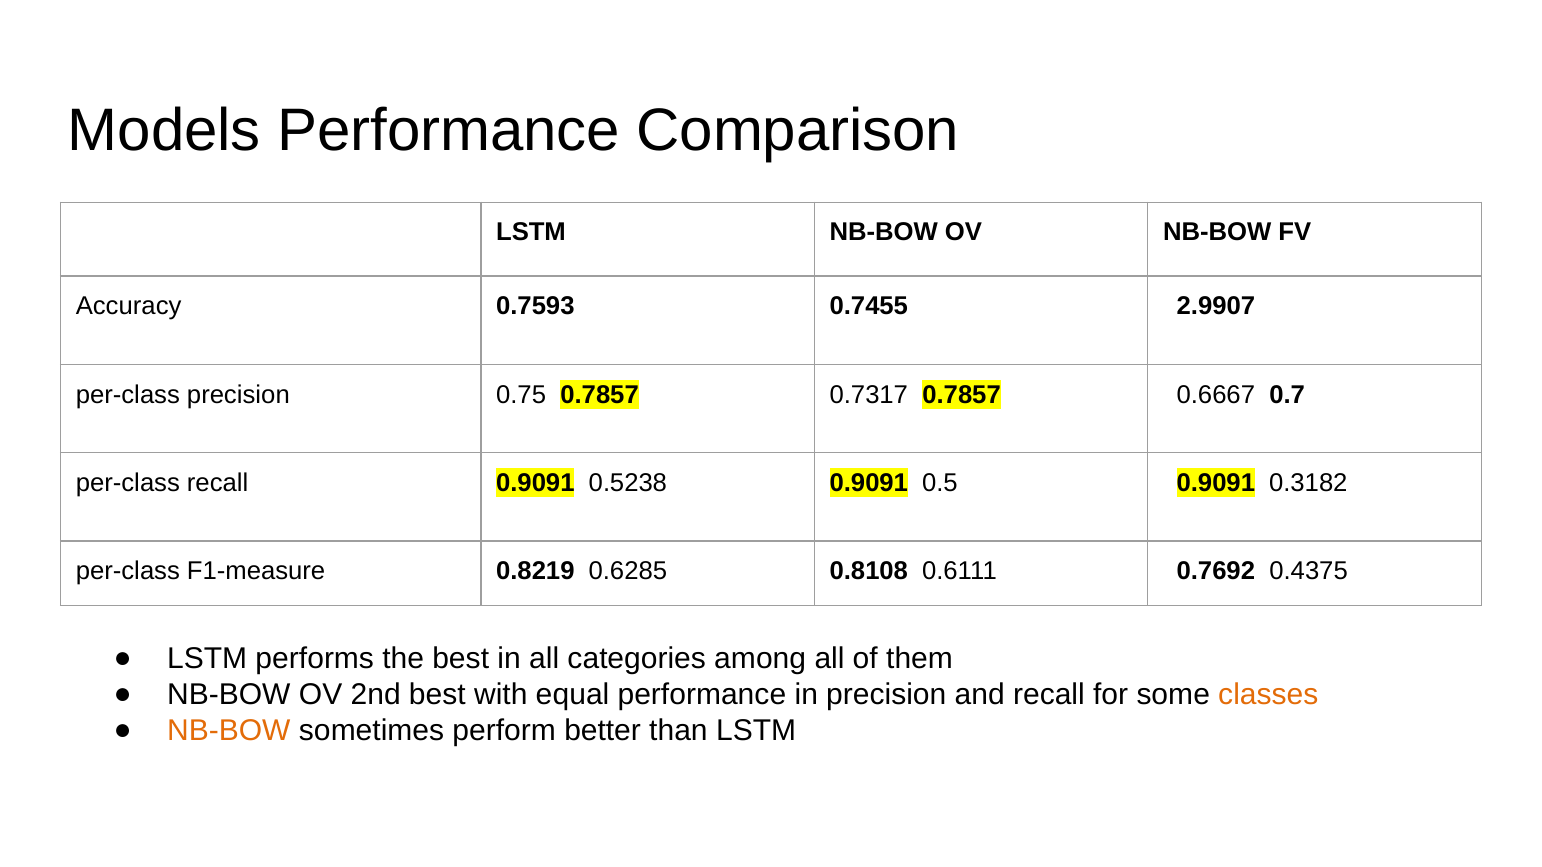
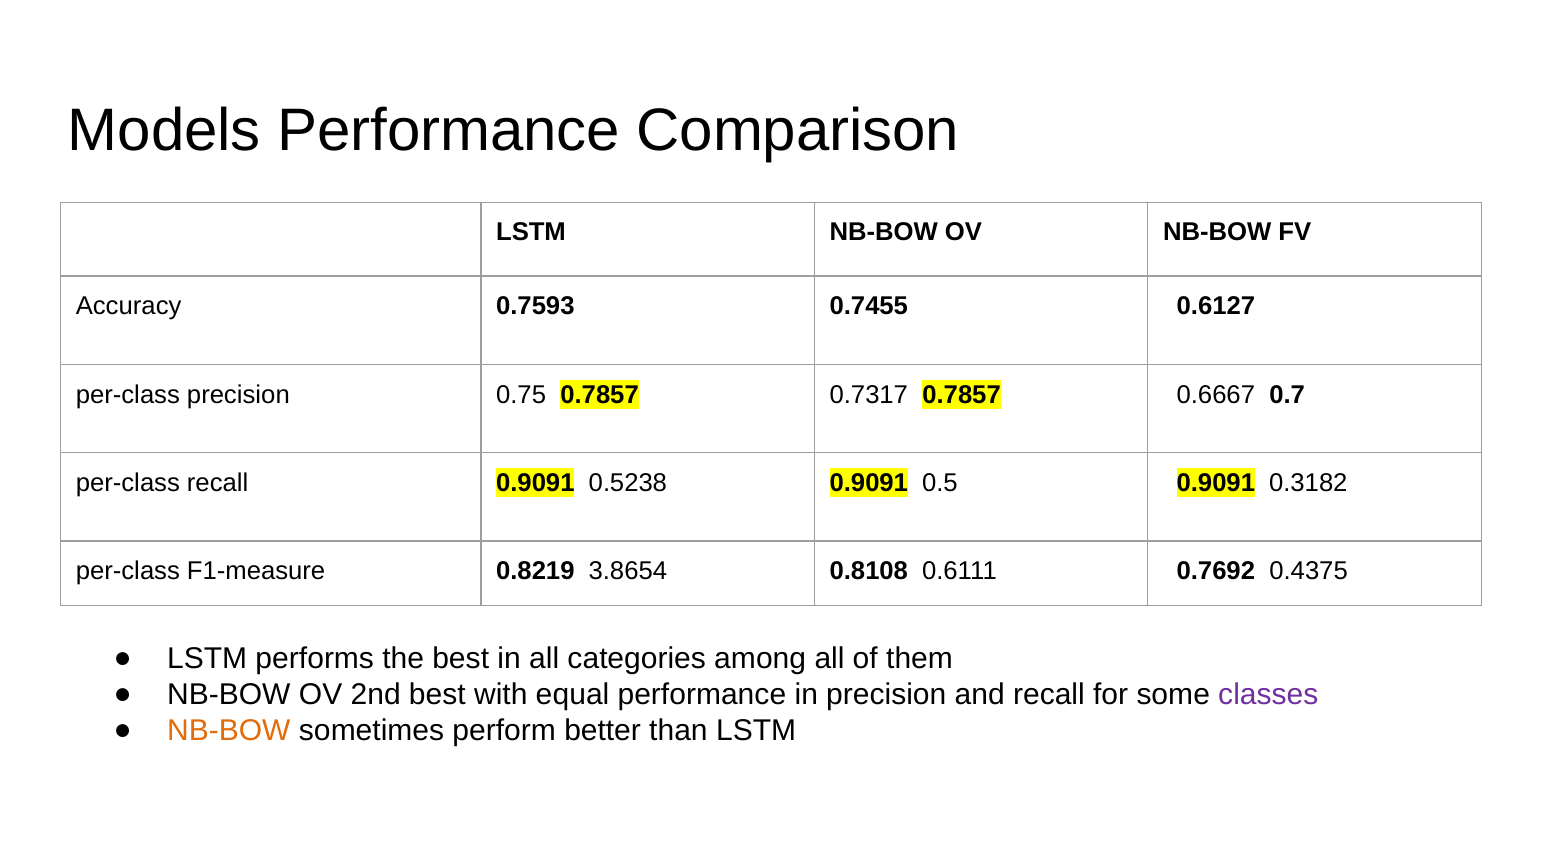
2.9907: 2.9907 -> 0.6127
0.6285: 0.6285 -> 3.8654
classes colour: orange -> purple
